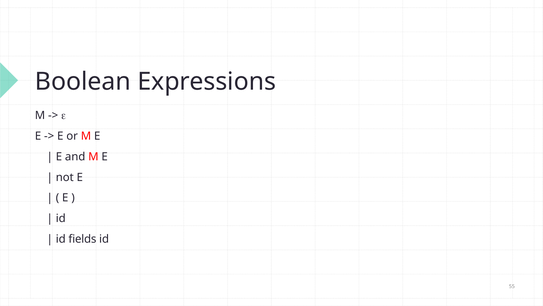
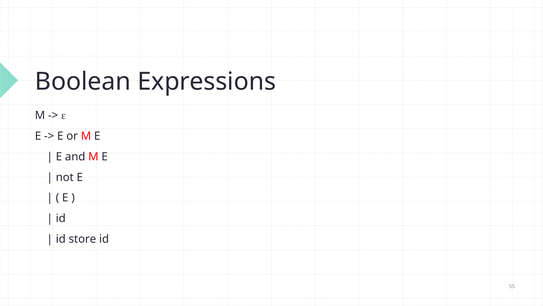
fields: fields -> store
